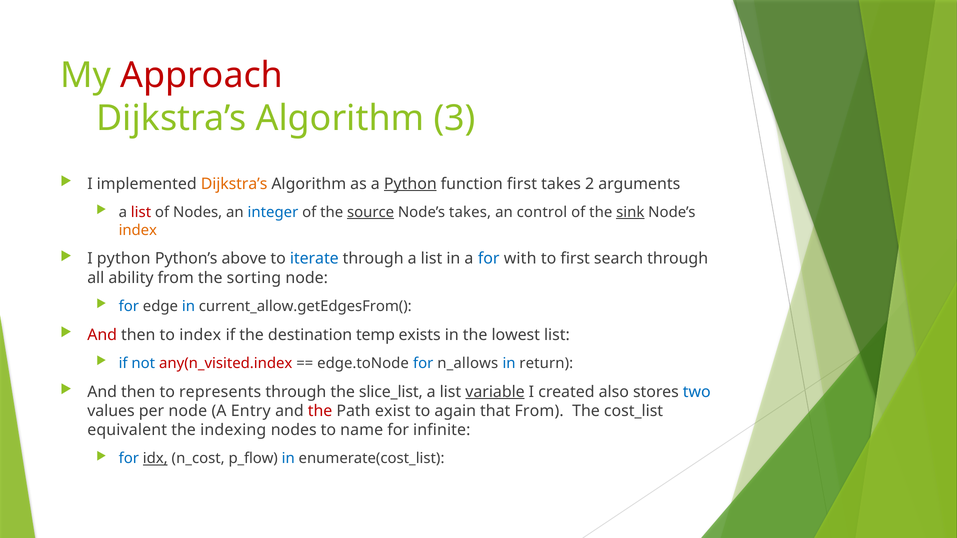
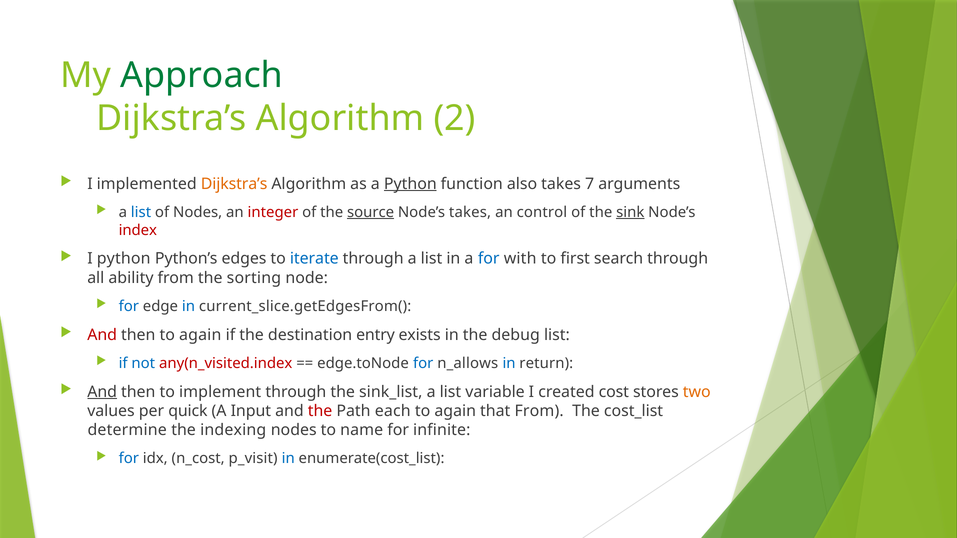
Approach colour: red -> green
3: 3 -> 2
function first: first -> also
2: 2 -> 7
list at (141, 212) colour: red -> blue
integer colour: blue -> red
index at (138, 230) colour: orange -> red
above: above -> edges
current_allow.getEdgesFrom(: current_allow.getEdgesFrom( -> current_slice.getEdgesFrom(
then to index: index -> again
temp: temp -> entry
lowest: lowest -> debug
And at (102, 392) underline: none -> present
represents: represents -> implement
slice_list: slice_list -> sink_list
variable underline: present -> none
also: also -> cost
two colour: blue -> orange
per node: node -> quick
Entry: Entry -> Input
exist: exist -> each
equivalent: equivalent -> determine
idx underline: present -> none
p_flow: p_flow -> p_visit
